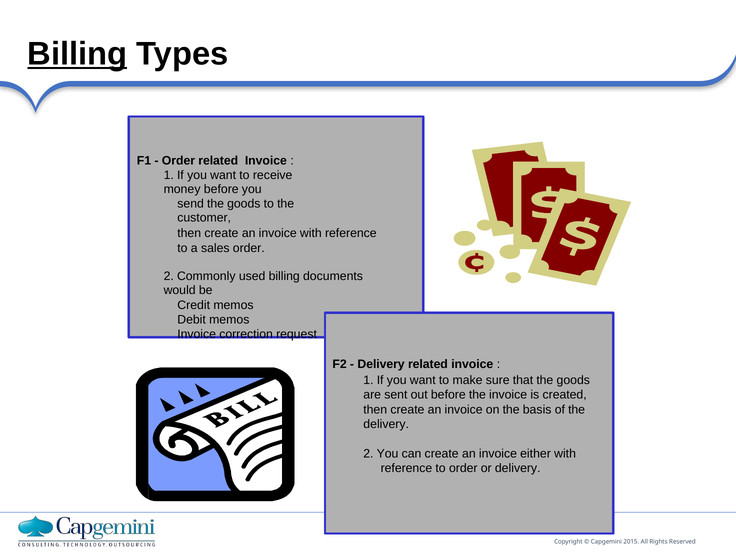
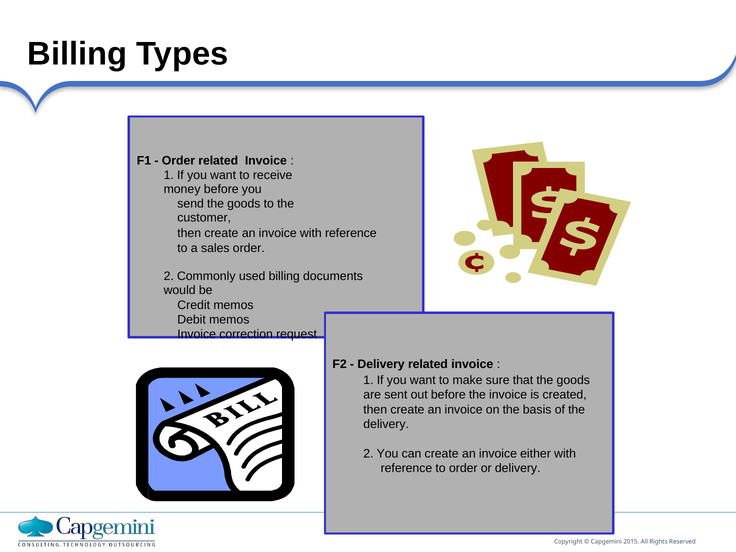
Billing at (77, 54) underline: present -> none
